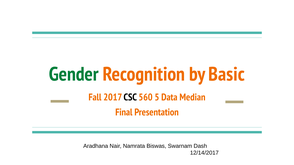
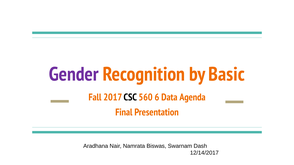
Gender colour: green -> purple
5: 5 -> 6
Median: Median -> Agenda
